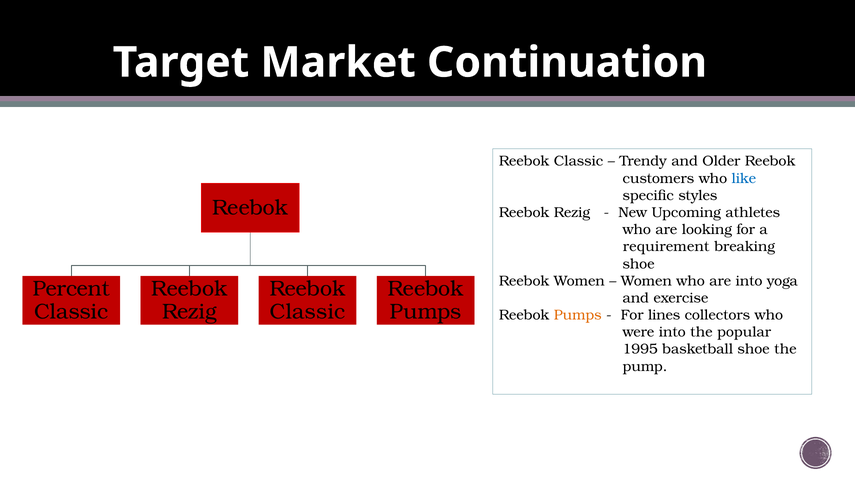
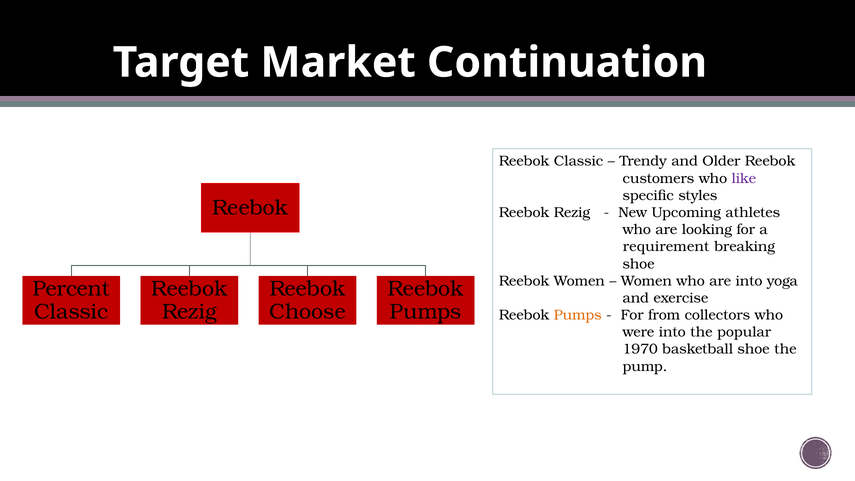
like colour: blue -> purple
Classic at (307, 312): Classic -> Choose
lines: lines -> from
1995: 1995 -> 1970
